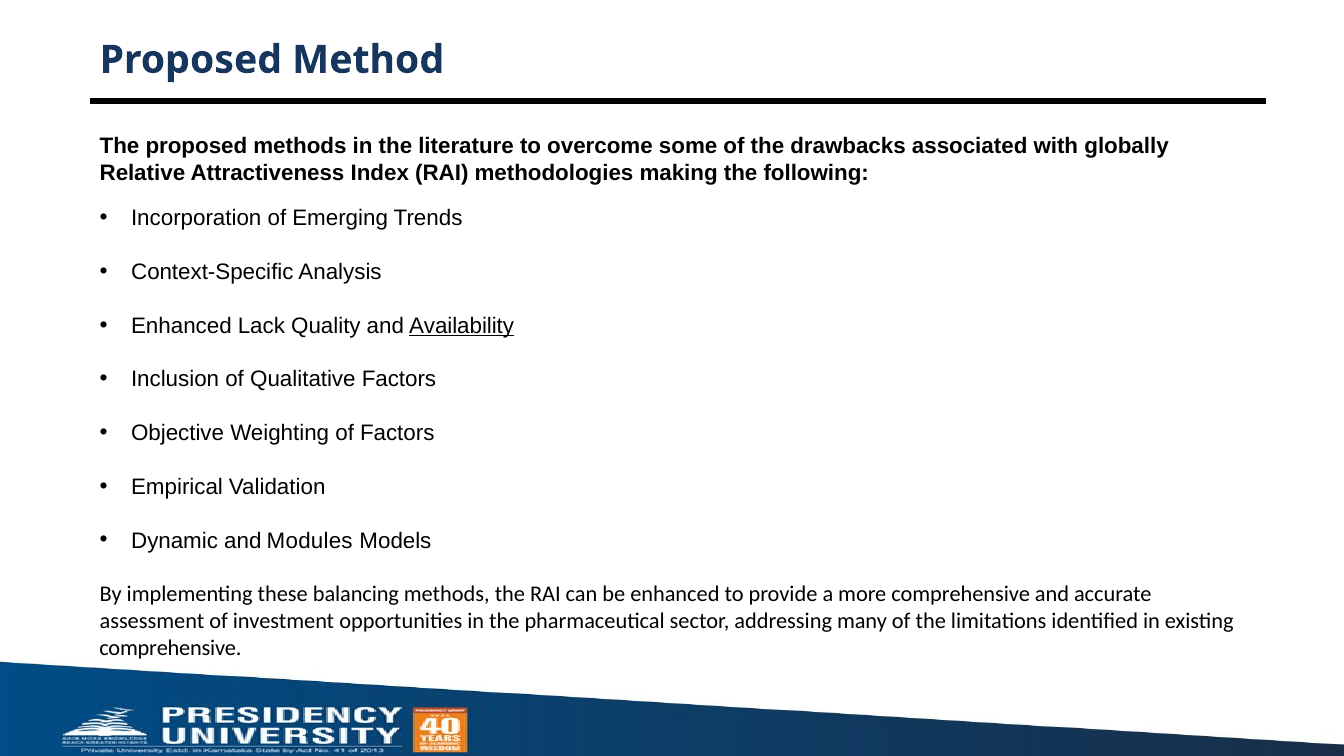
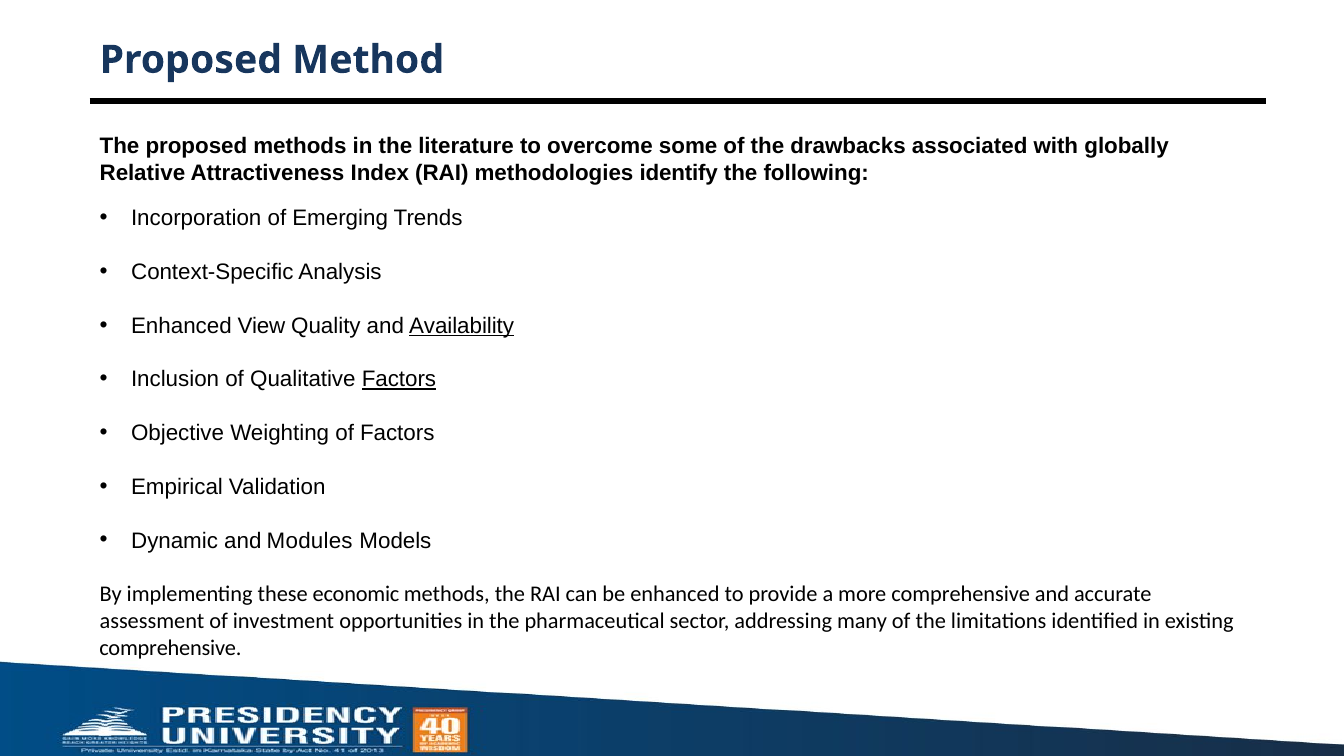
making: making -> identify
Lack: Lack -> View
Factors at (399, 379) underline: none -> present
balancing: balancing -> economic
